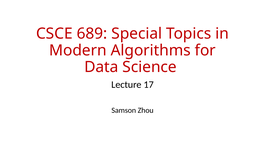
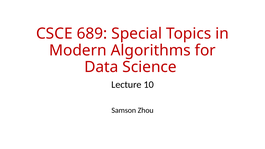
17: 17 -> 10
